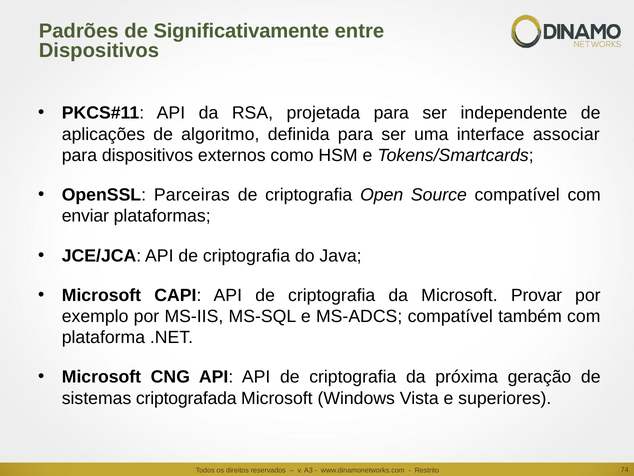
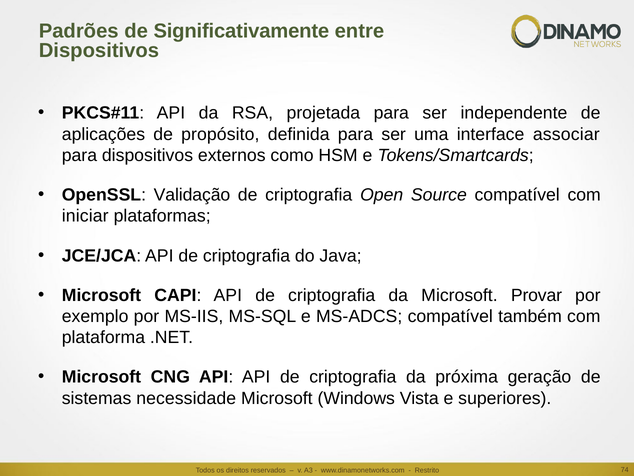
algoritmo: algoritmo -> propósito
Parceiras: Parceiras -> Validação
enviar: enviar -> iniciar
criptografada: criptografada -> necessidade
